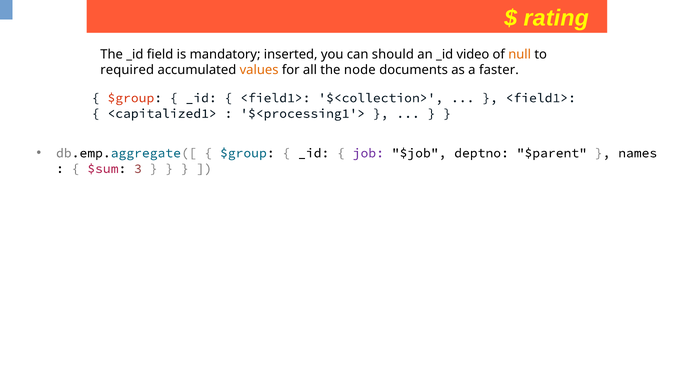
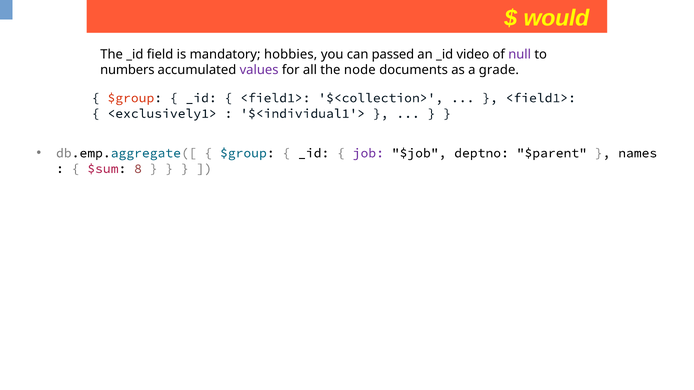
rating: rating -> would
inserted: inserted -> hobbies
should: should -> passed
null colour: orange -> purple
required: required -> numbers
values colour: orange -> purple
faster: faster -> grade
<capitalized1>: <capitalized1> -> <exclusively1>
$<processing1'>: $<processing1'> -> $<individual1'>
3: 3 -> 8
